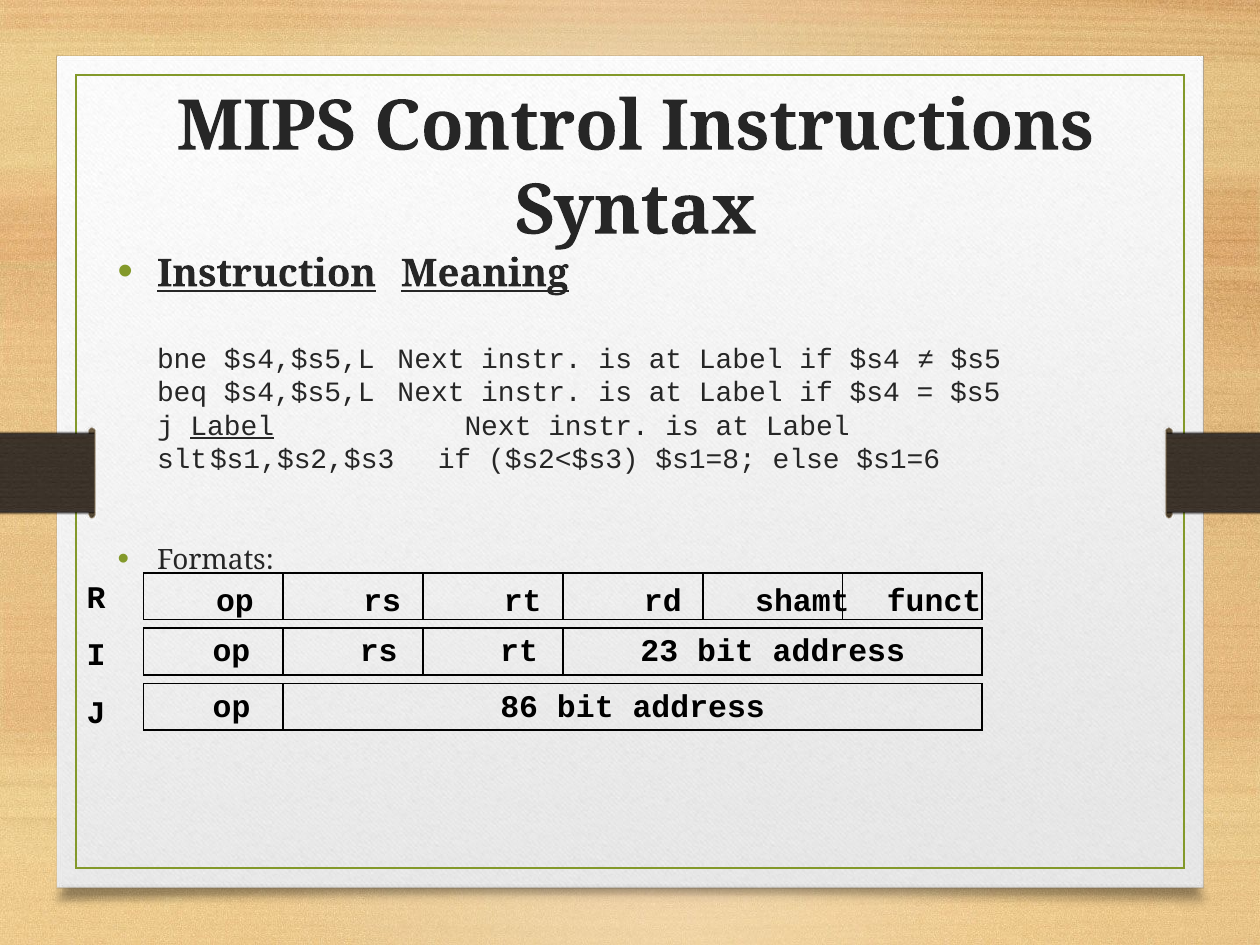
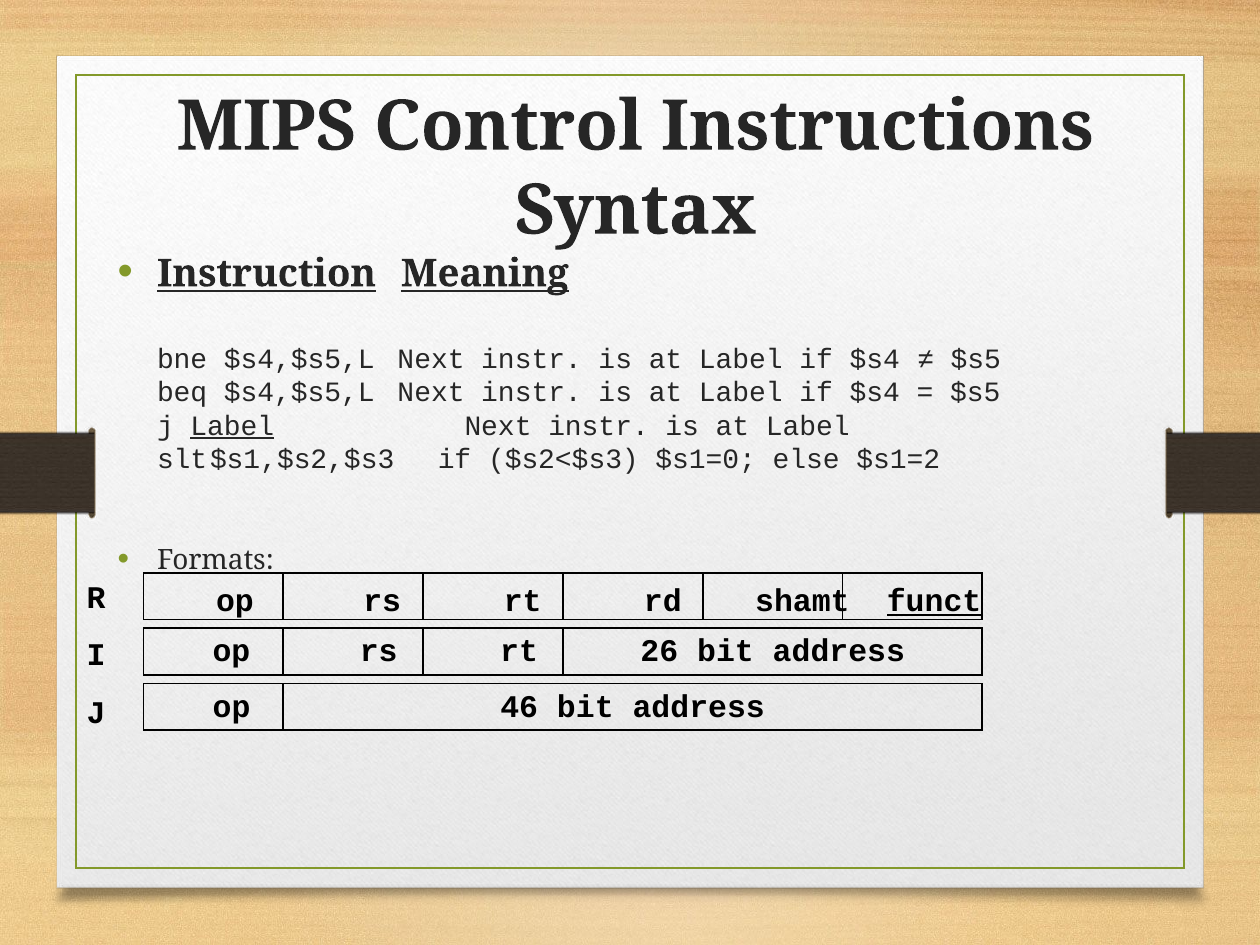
$s1=8: $s1=8 -> $s1=0
$s1=6: $s1=6 -> $s1=2
funct underline: none -> present
23: 23 -> 26
86: 86 -> 46
